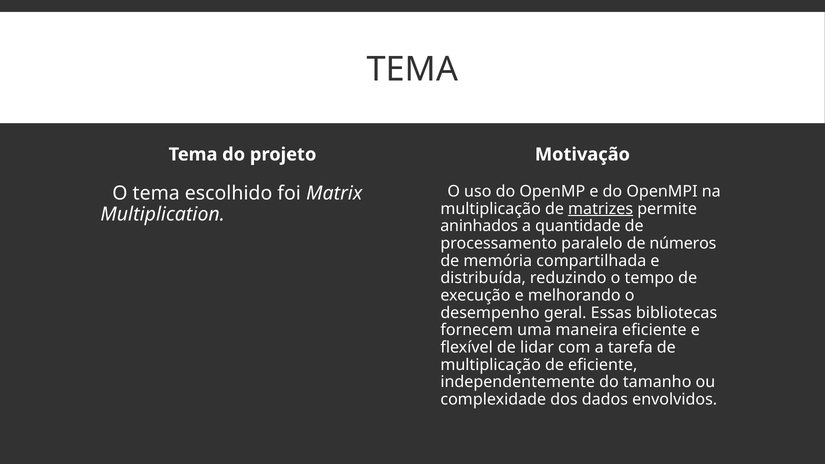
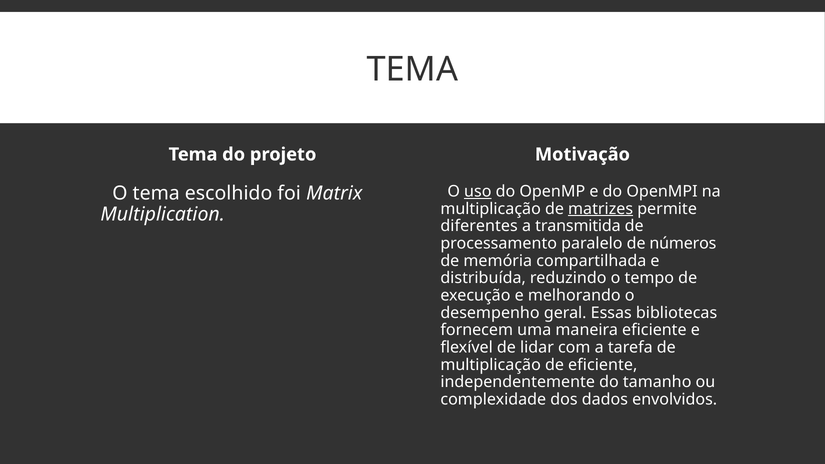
uso underline: none -> present
aninhados: aninhados -> diferentes
quantidade: quantidade -> transmitida
